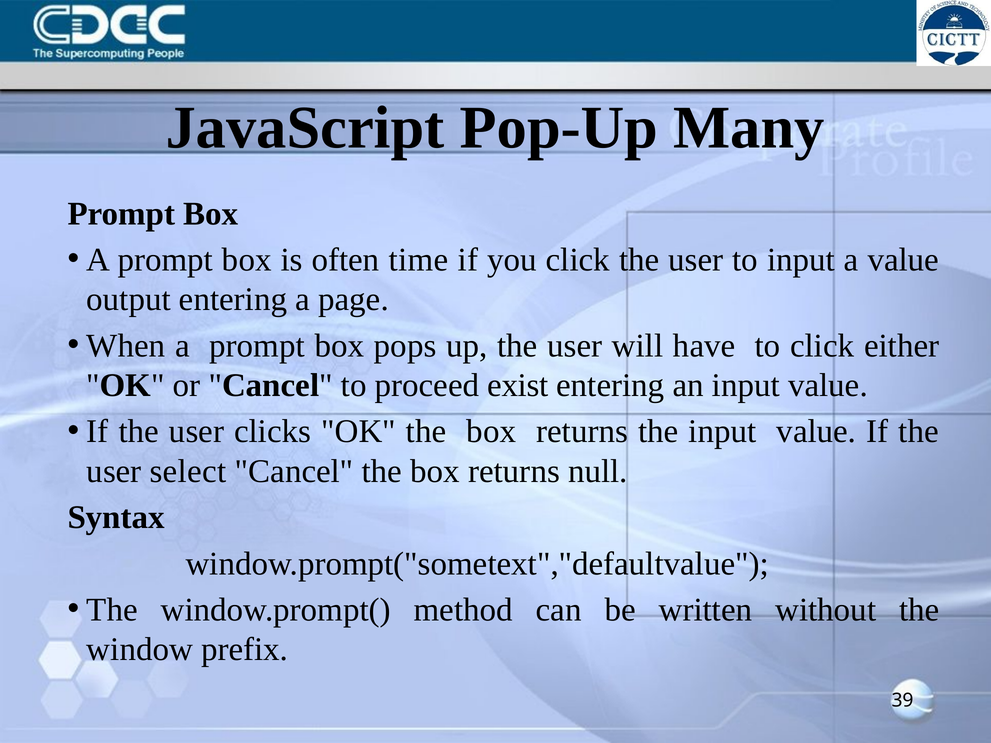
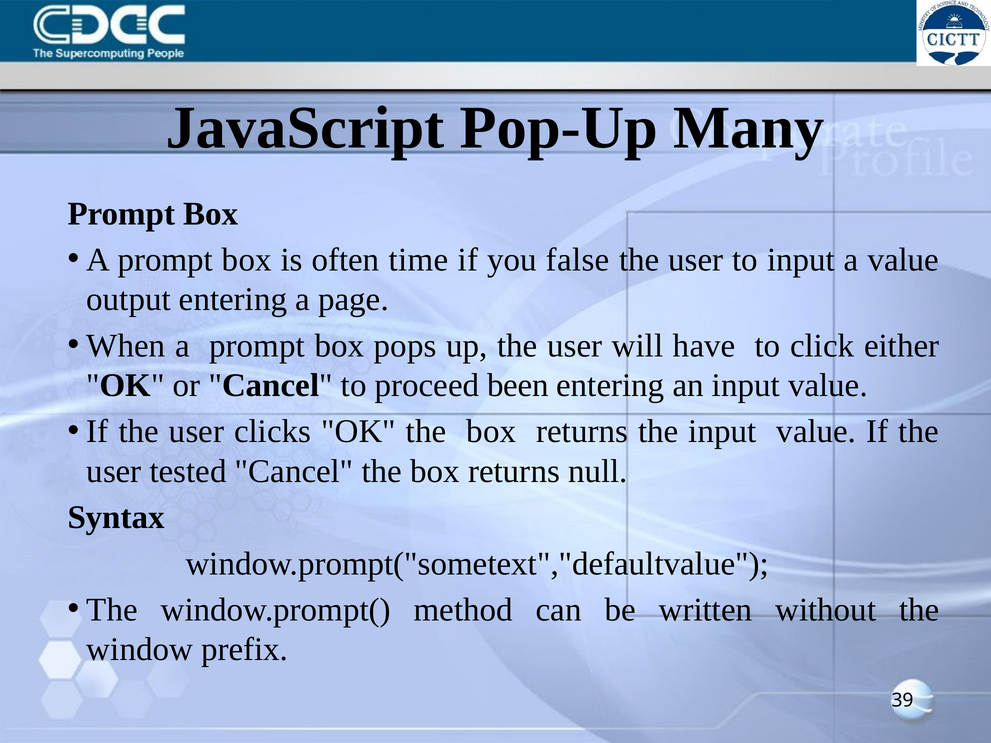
you click: click -> false
exist: exist -> been
select: select -> tested
